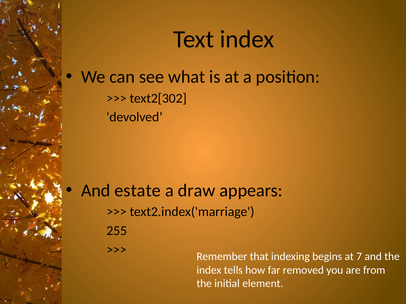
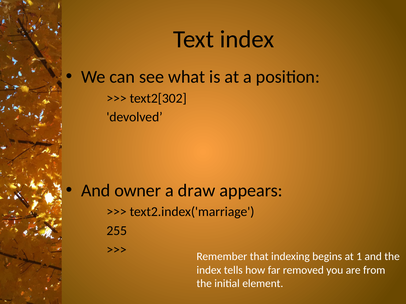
estate: estate -> owner
7: 7 -> 1
